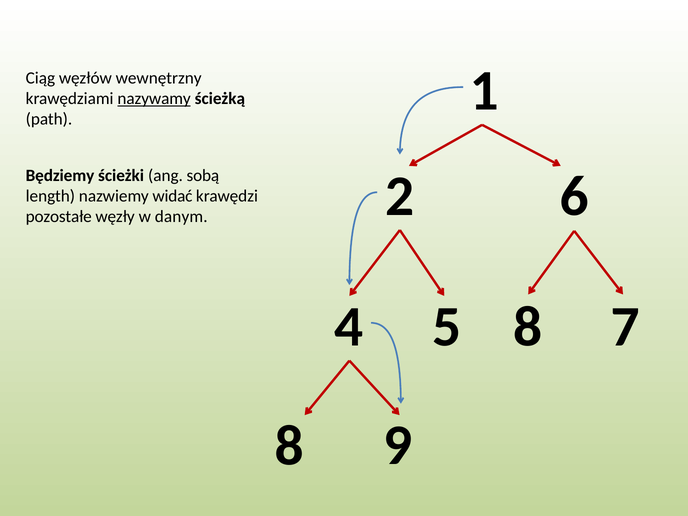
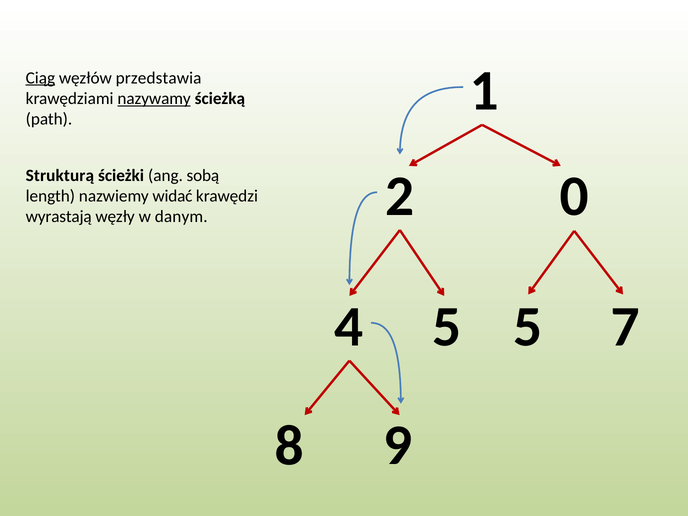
Ciąg underline: none -> present
wewnętrzny: wewnętrzny -> przedstawia
Będziemy: Będziemy -> Strukturą
6: 6 -> 0
pozostałe: pozostałe -> wyrastają
5 8: 8 -> 5
